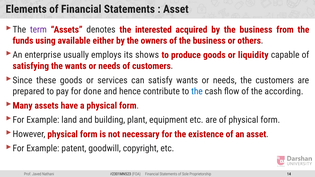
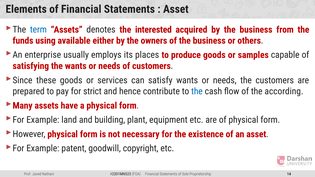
term colour: purple -> blue
shows: shows -> places
liquidity: liquidity -> samples
done: done -> strict
